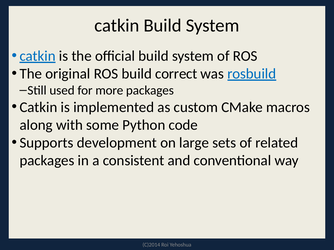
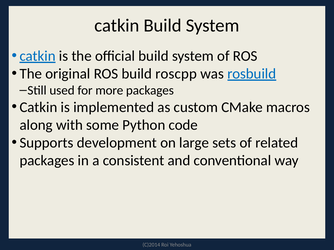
correct: correct -> roscpp
